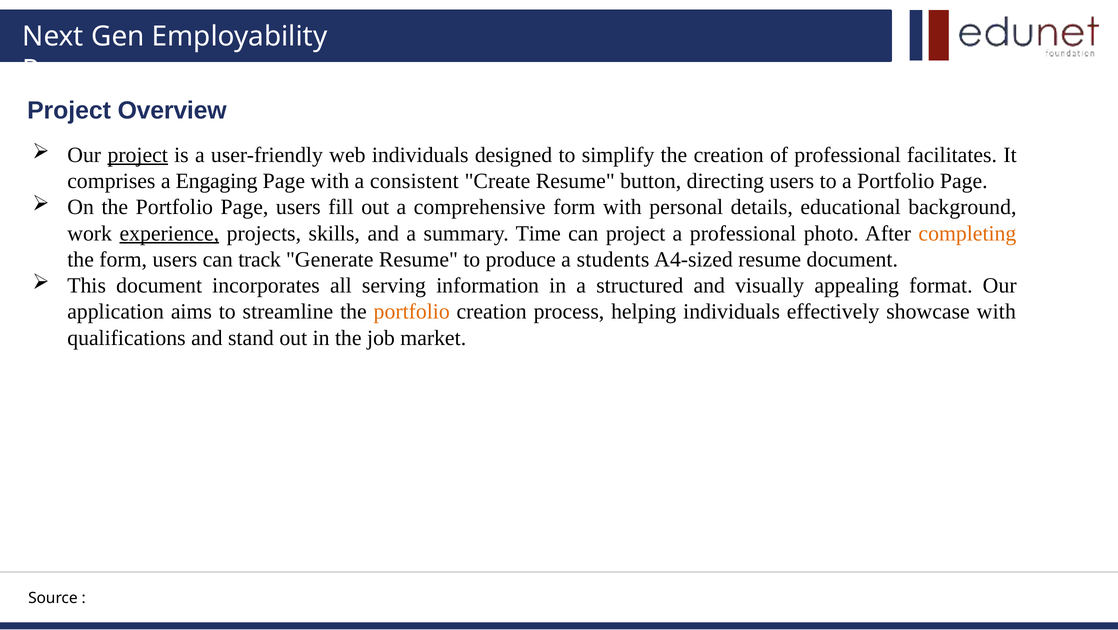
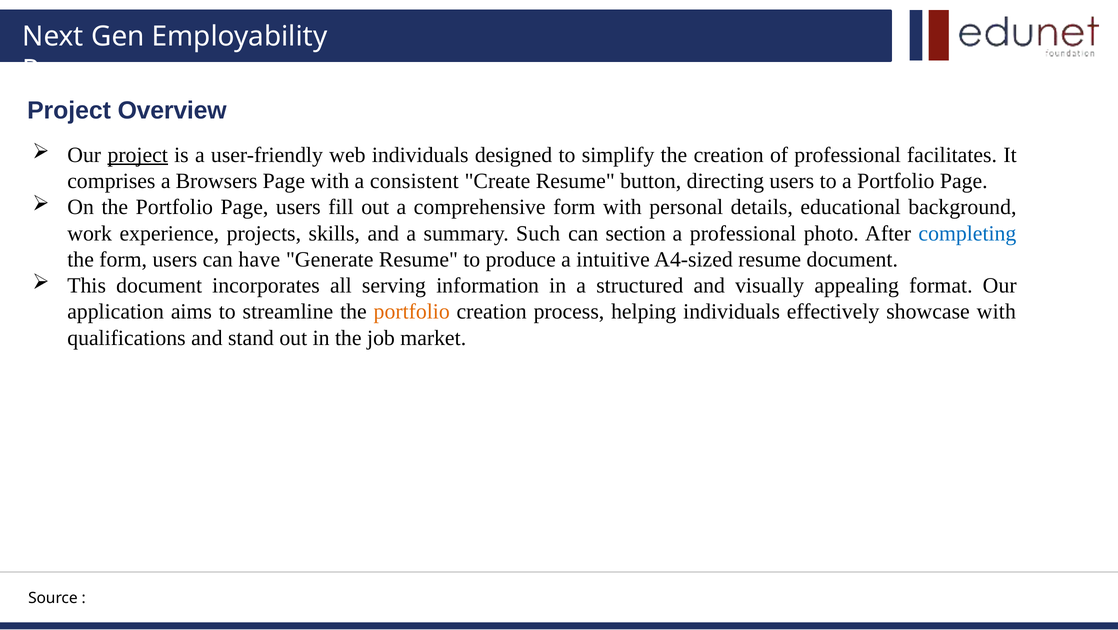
Engaging: Engaging -> Browsers
experience underline: present -> none
Time: Time -> Such
can project: project -> section
completing colour: orange -> blue
track: track -> have
students: students -> intuitive
